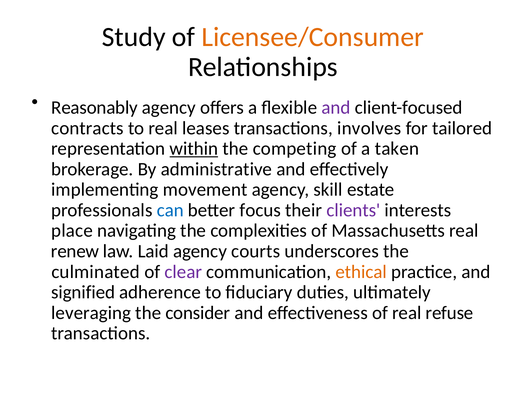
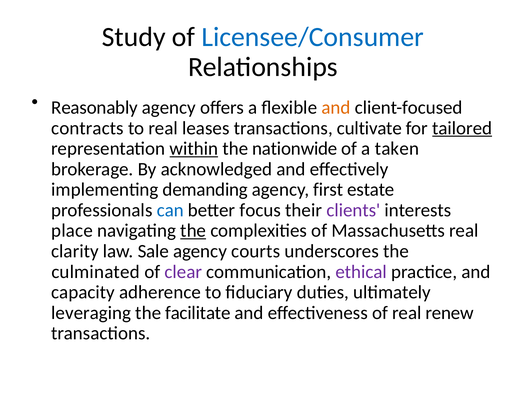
Licensee/Consumer colour: orange -> blue
and at (336, 107) colour: purple -> orange
involves: involves -> cultivate
tailored underline: none -> present
competing: competing -> nationwide
administrative: administrative -> acknowledged
movement: movement -> demanding
skill: skill -> first
the at (193, 230) underline: none -> present
renew: renew -> clarity
Laid: Laid -> Sale
ethical colour: orange -> purple
signified: signified -> capacity
consider: consider -> facilitate
refuse: refuse -> renew
